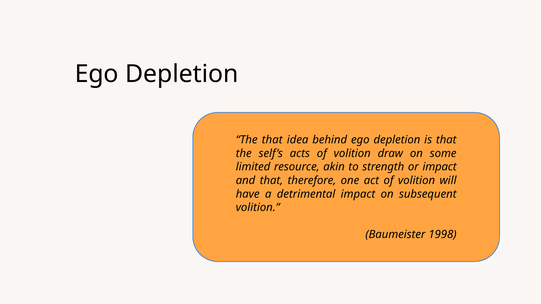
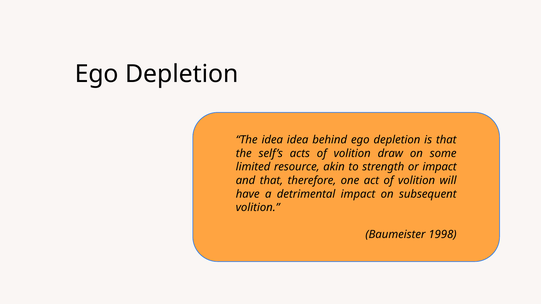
The that: that -> idea
